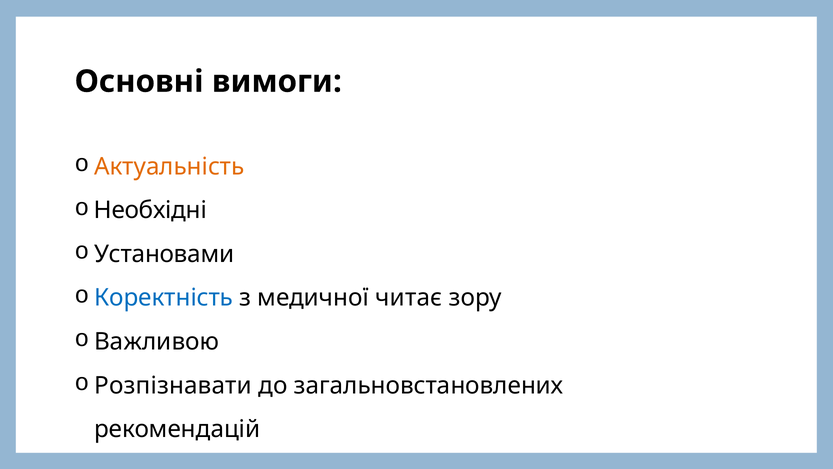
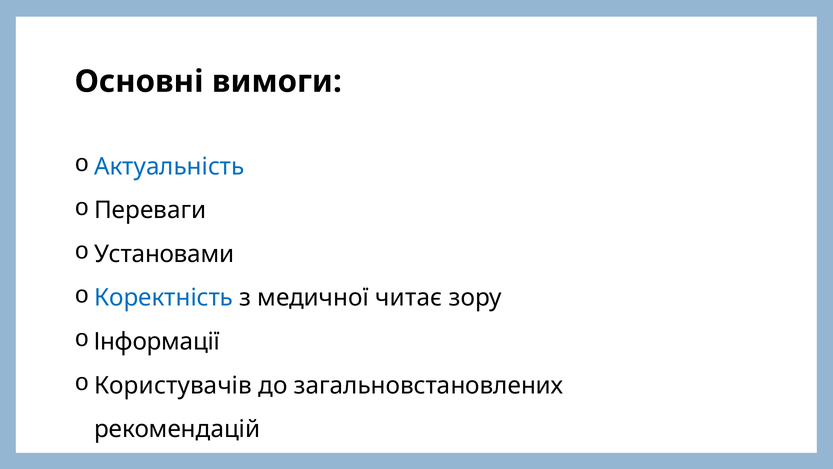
Актуальність colour: orange -> blue
Необхідні: Необхідні -> Переваги
Важливою: Важливою -> Інформації
Розпізнавати: Розпізнавати -> Користувачів
